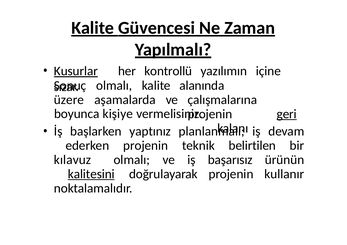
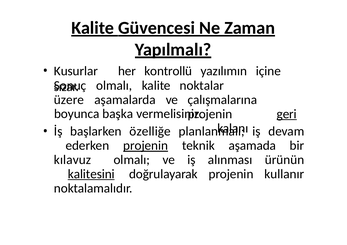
Kusurlar underline: present -> none
alanında: alanında -> noktalar
kişiye: kişiye -> başka
yaptınız: yaptınız -> özelliğe
projenin at (146, 146) underline: none -> present
belirtilen: belirtilen -> aşamada
başarısız: başarısız -> alınması
